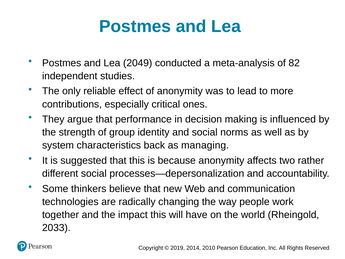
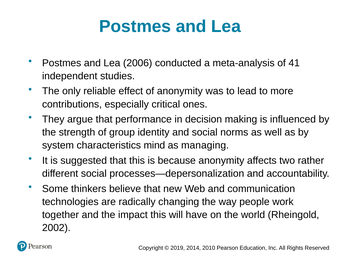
2049: 2049 -> 2006
82: 82 -> 41
back: back -> mind
2033: 2033 -> 2002
